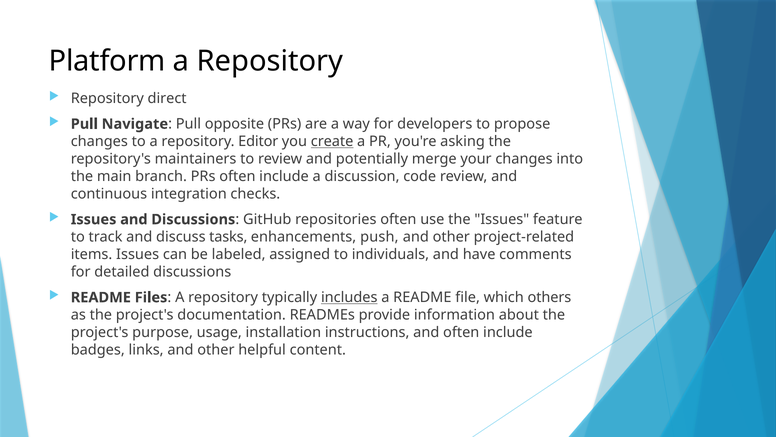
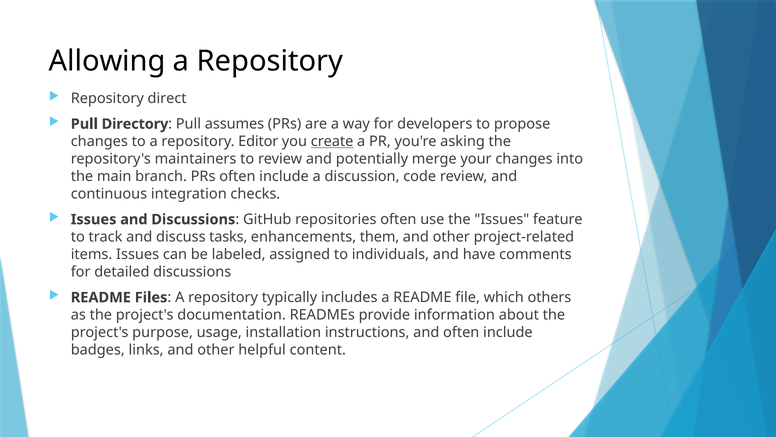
Platform: Platform -> Allowing
Navigate: Navigate -> Directory
opposite: opposite -> assumes
push: push -> them
includes underline: present -> none
